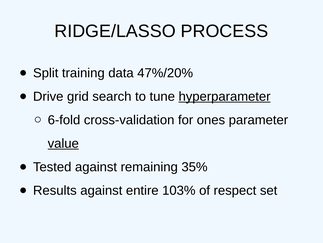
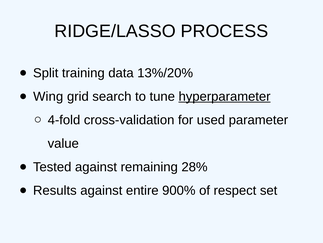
47%/20%: 47%/20% -> 13%/20%
Drive: Drive -> Wing
6-fold: 6-fold -> 4-fold
ones: ones -> used
value underline: present -> none
35%: 35% -> 28%
103%: 103% -> 900%
